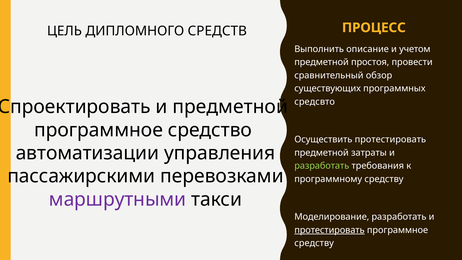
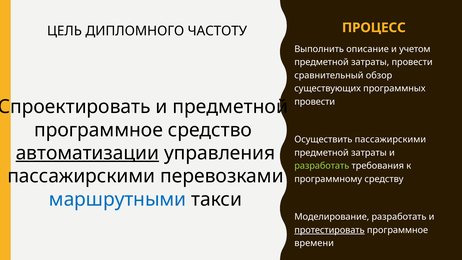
СРЕДСТВ: СРЕДСТВ -> ЧАСТОТУ
простоя at (370, 62): простоя -> затраты
средсвто at (315, 102): средсвто -> провести
Осуществить протестировать: протестировать -> пассажирскими
автоматизации underline: none -> present
маршрутными colour: purple -> blue
средству at (314, 243): средству -> времени
